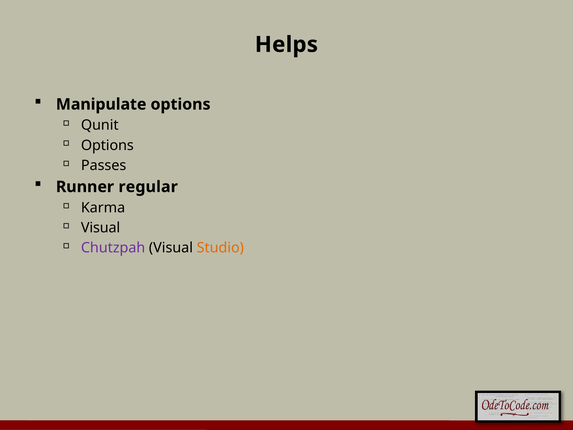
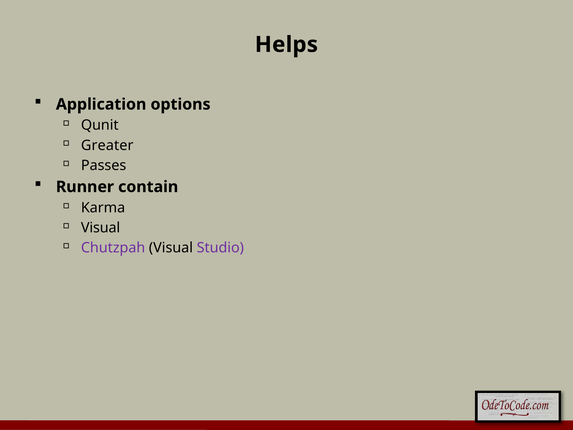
Manipulate: Manipulate -> Application
Options at (107, 145): Options -> Greater
regular: regular -> contain
Studio colour: orange -> purple
